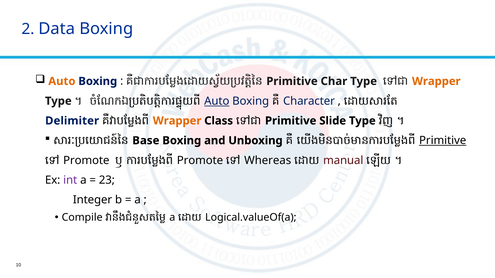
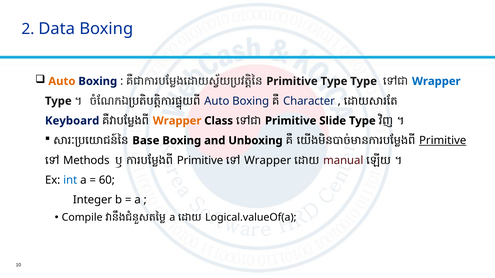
Primitive Char: Char -> Type
Wrapper at (436, 81) colour: orange -> blue
Auto at (217, 101) underline: present -> none
Delimiter: Delimiter -> Keyboard
Promote at (86, 161): Promote -> Methods
Promote at (200, 161): Promote -> Primitive
Whereas at (268, 161): Whereas -> Wrapper
int colour: purple -> blue
23: 23 -> 60
